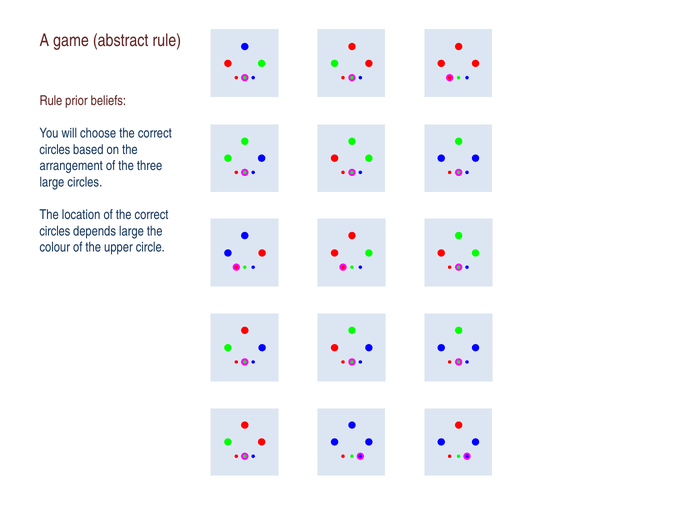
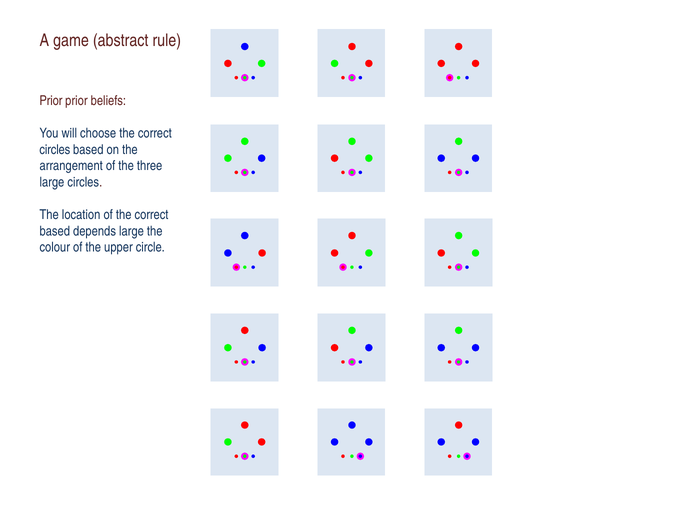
Rule at (51, 101): Rule -> Prior
circles at (55, 231): circles -> based
